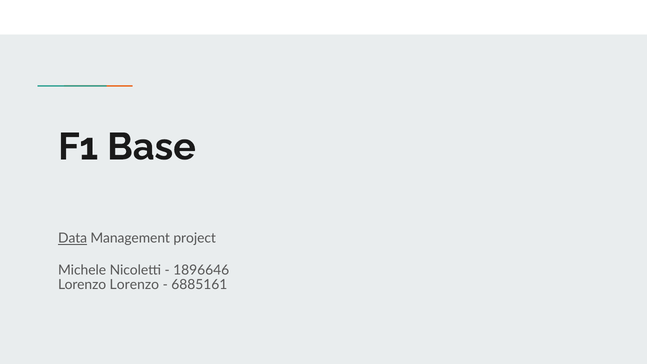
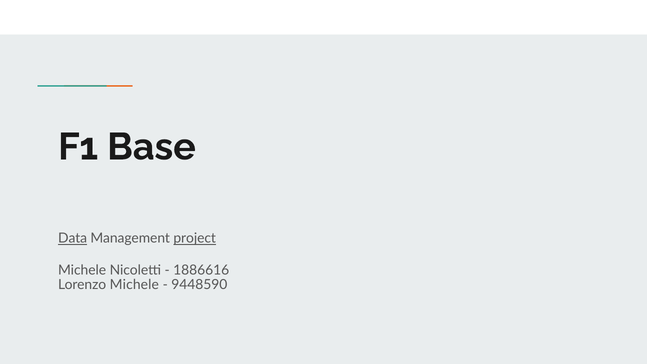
project underline: none -> present
1896646: 1896646 -> 1886616
Lorenzo Lorenzo: Lorenzo -> Michele
6885161: 6885161 -> 9448590
